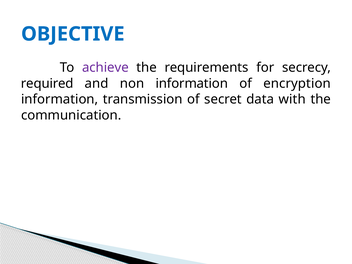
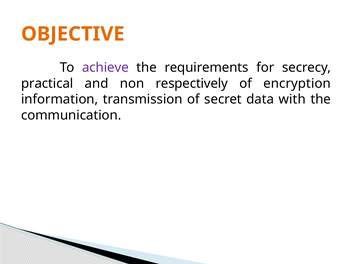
OBJECTIVE colour: blue -> orange
required: required -> practical
non information: information -> respectively
